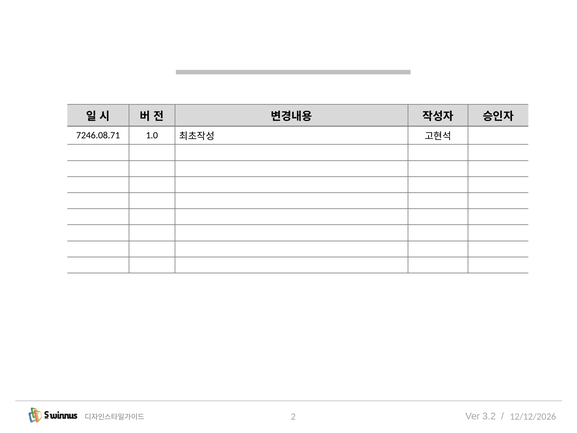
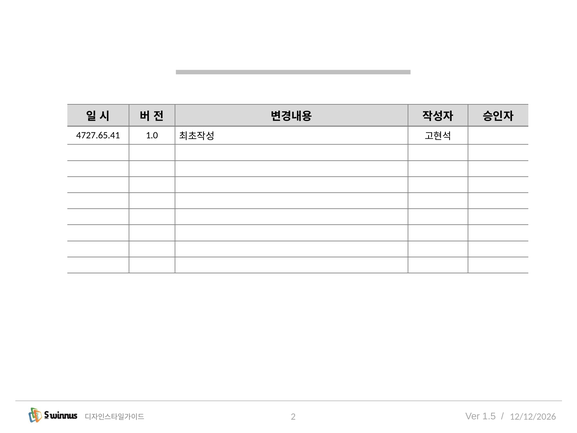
7246.08.71: 7246.08.71 -> 4727.65.41
3.2: 3.2 -> 1.5
